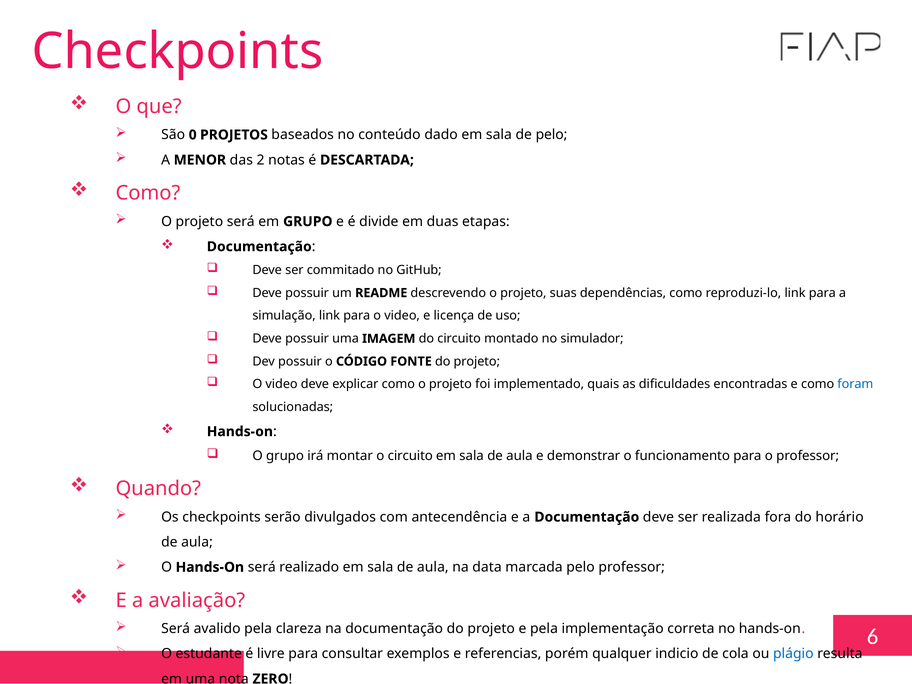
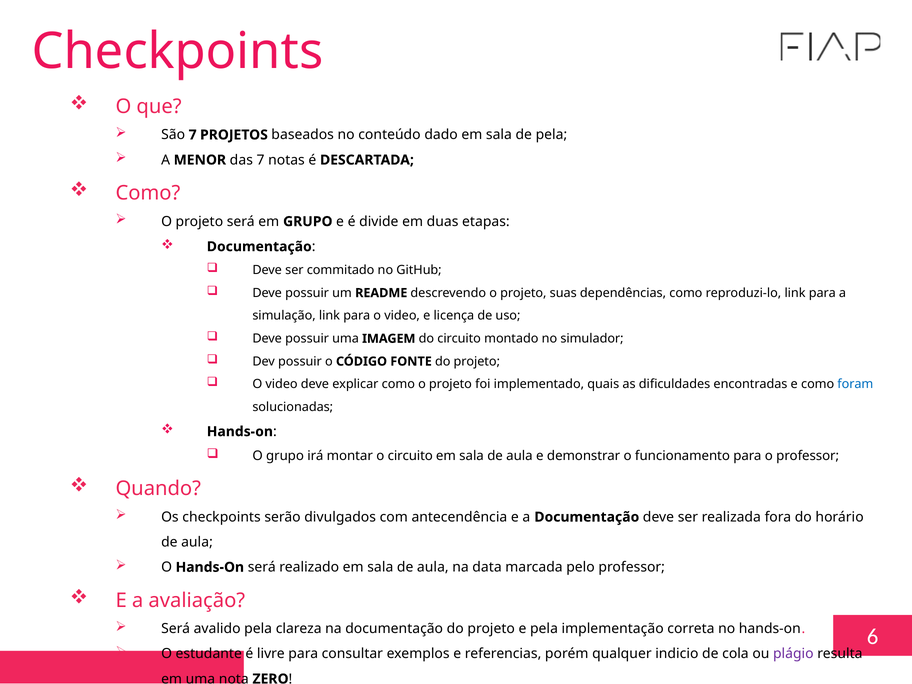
São 0: 0 -> 7
de pelo: pelo -> pela
das 2: 2 -> 7
plágio colour: blue -> purple
